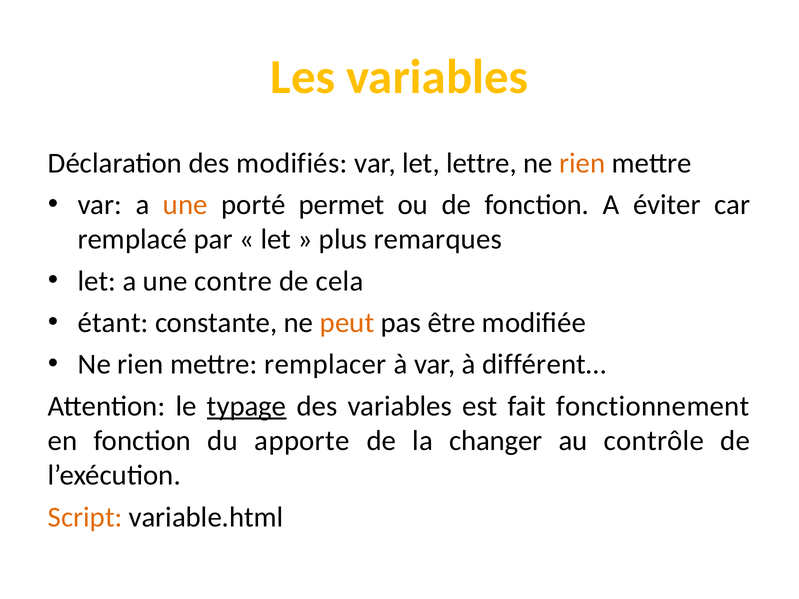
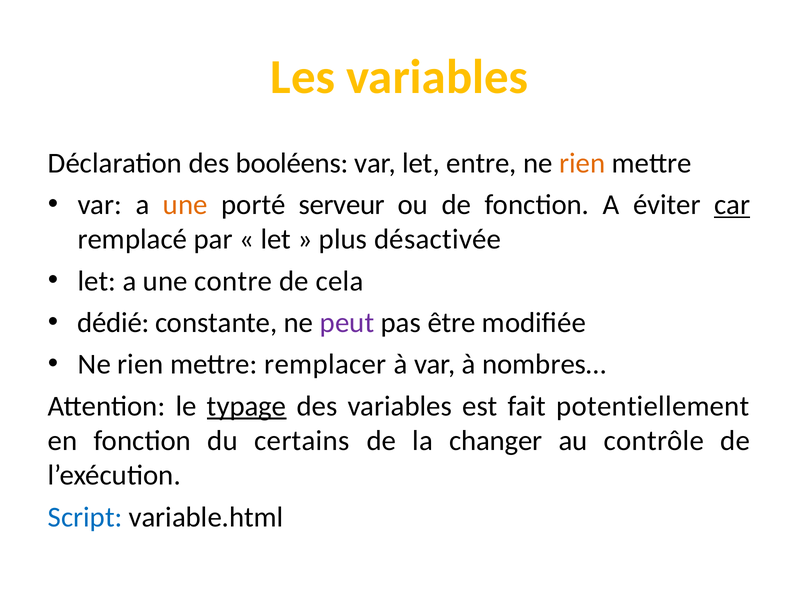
modifiés: modifiés -> booléens
lettre: lettre -> entre
permet: permet -> serveur
car underline: none -> present
remarques: remarques -> désactivée
étant: étant -> dédié
peut colour: orange -> purple
différent…: différent… -> nombres…
fonctionnement: fonctionnement -> potentiellement
apporte: apporte -> certains
Script colour: orange -> blue
